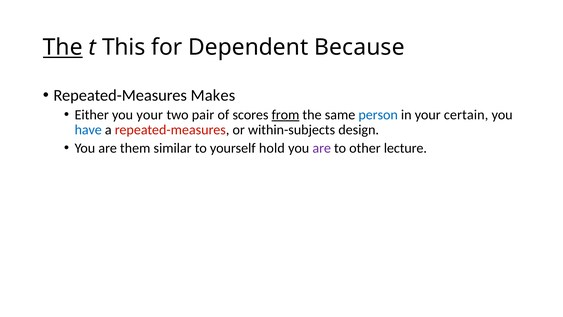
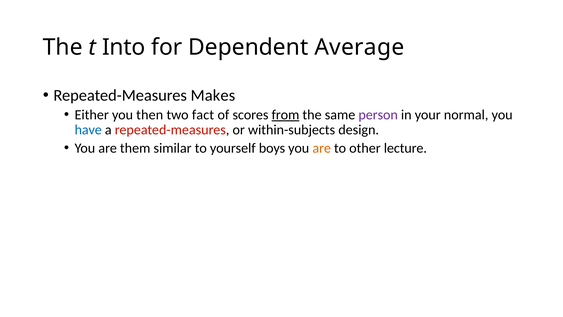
The at (63, 47) underline: present -> none
This: This -> Into
Because: Because -> Average
you your: your -> then
pair: pair -> fact
person colour: blue -> purple
certain: certain -> normal
hold: hold -> boys
are at (322, 148) colour: purple -> orange
